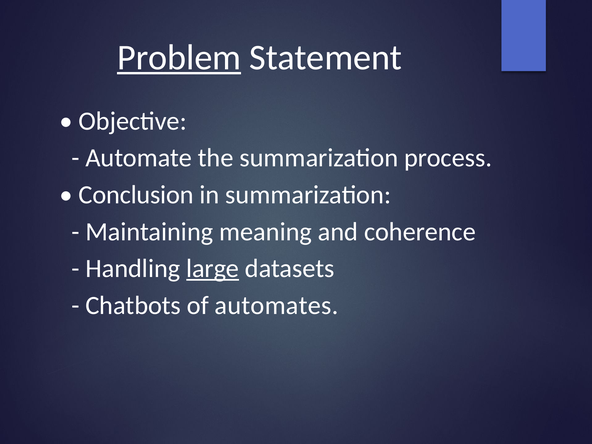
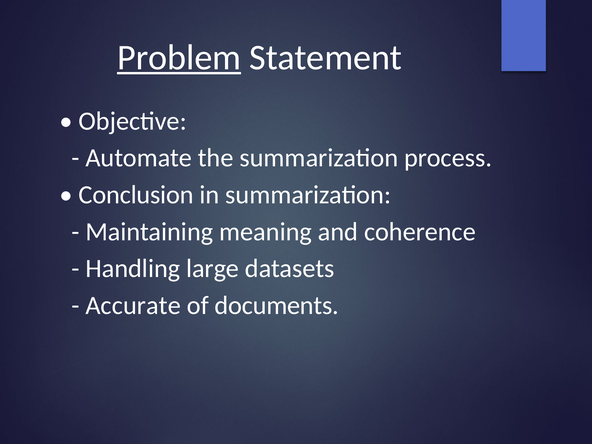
large underline: present -> none
Chatbots: Chatbots -> Accurate
automates: automates -> documents
